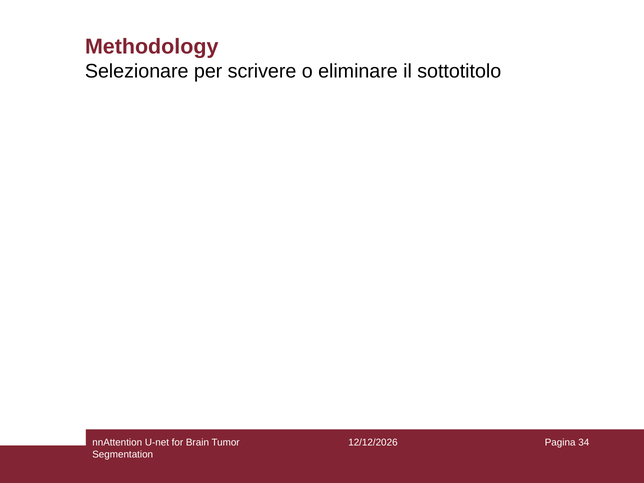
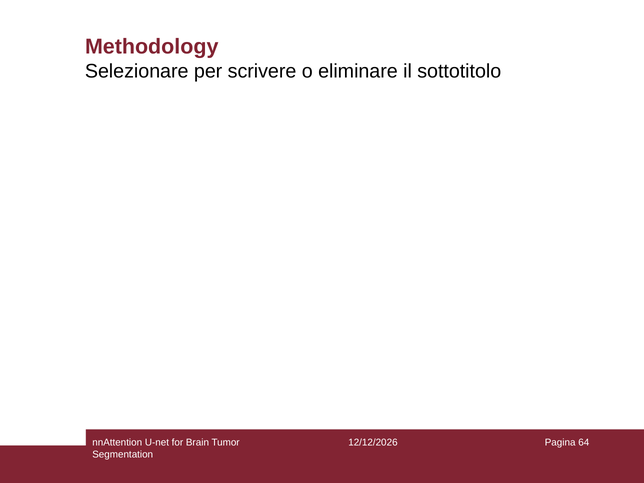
34: 34 -> 64
